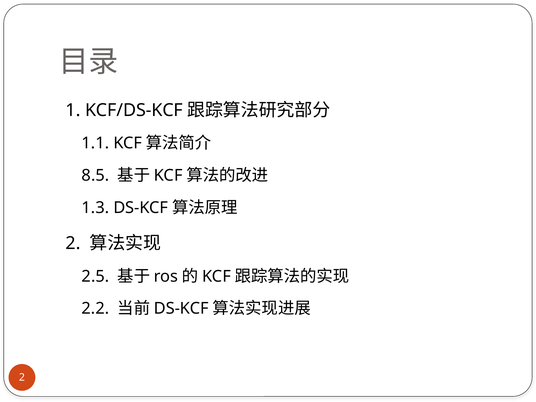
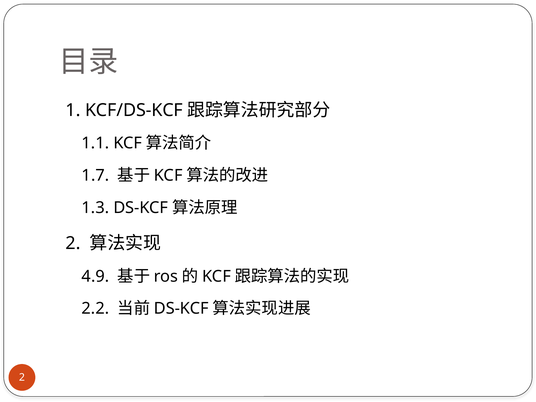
8.5: 8.5 -> 1.7
2.5: 2.5 -> 4.9
